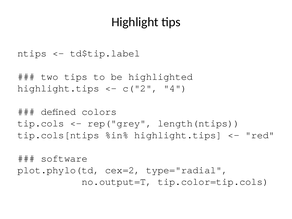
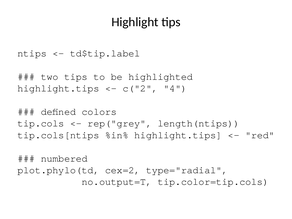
software: software -> numbered
